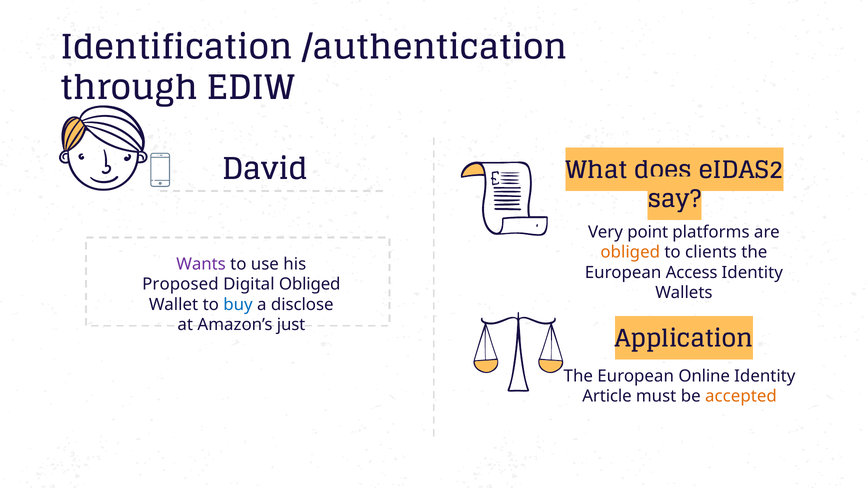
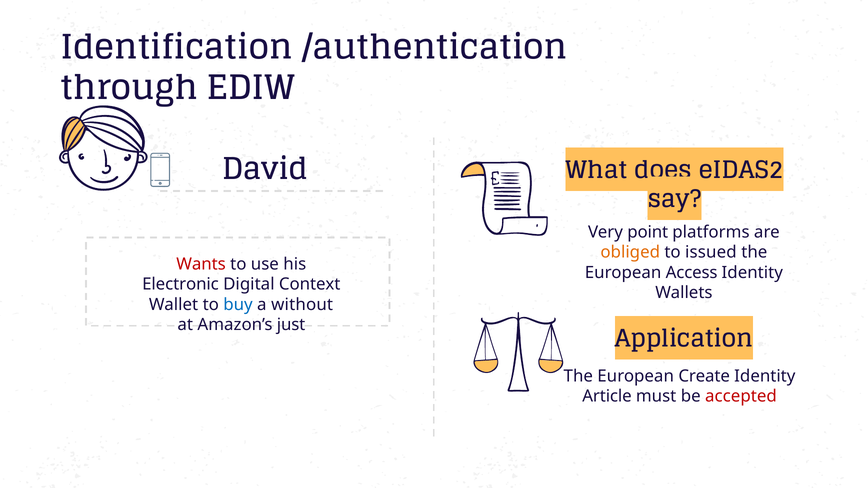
clients: clients -> issued
Wants colour: purple -> red
Proposed: Proposed -> Electronic
Digital Obliged: Obliged -> Context
disclose: disclose -> without
Online: Online -> Create
accepted colour: orange -> red
